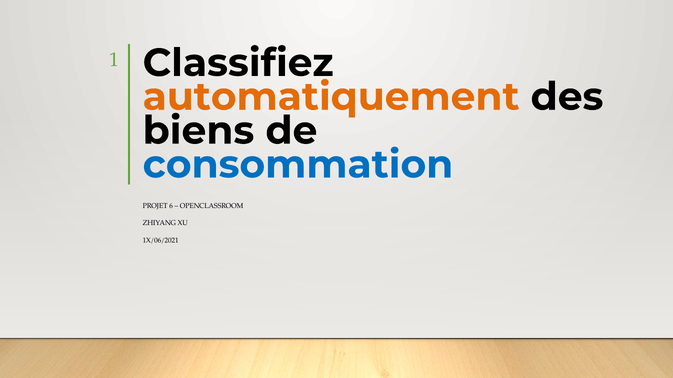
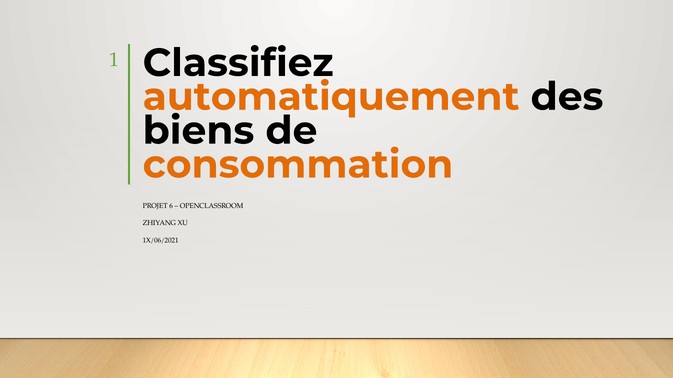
consommation colour: blue -> orange
